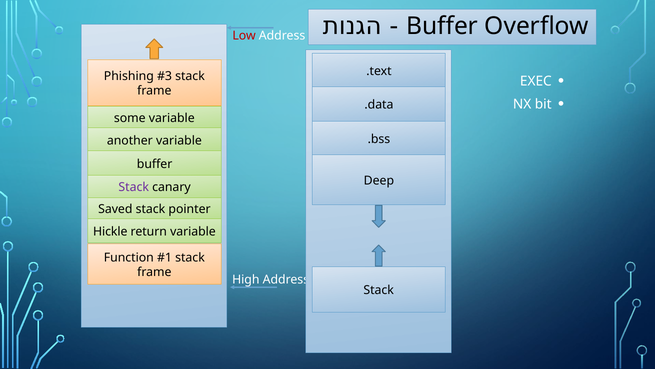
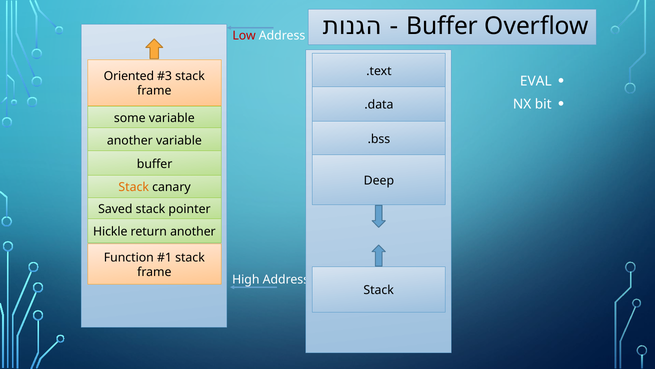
Phishing: Phishing -> Oriented
EXEC: EXEC -> EVAL
Stack at (134, 187) colour: purple -> orange
return variable: variable -> another
